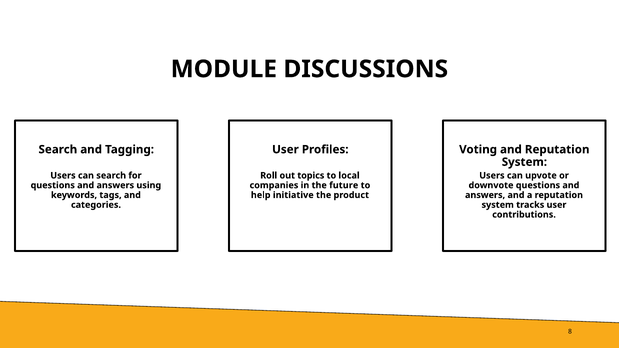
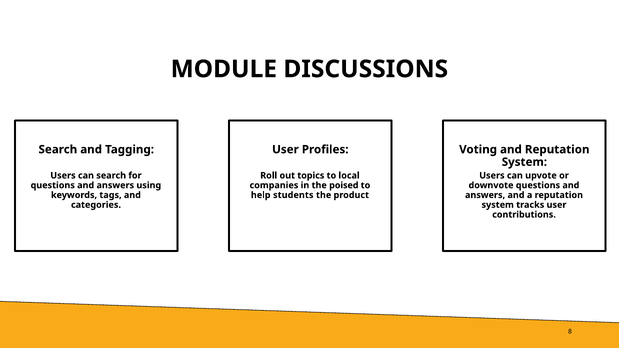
future: future -> poised
initiative: initiative -> students
